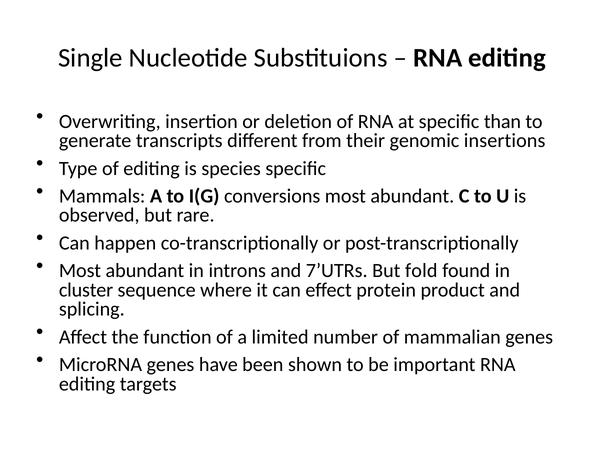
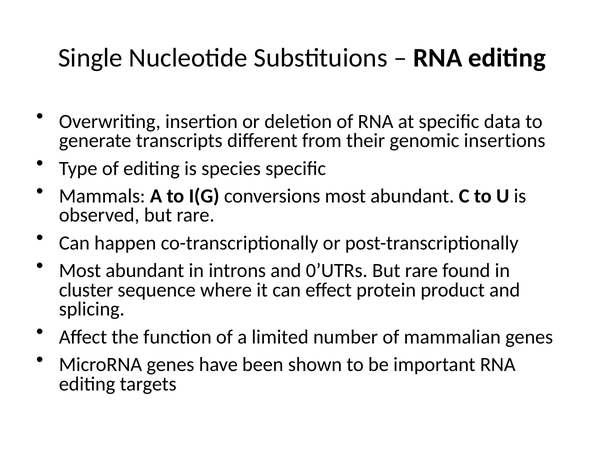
than: than -> data
7’UTRs: 7’UTRs -> 0’UTRs
fold at (421, 271): fold -> rare
